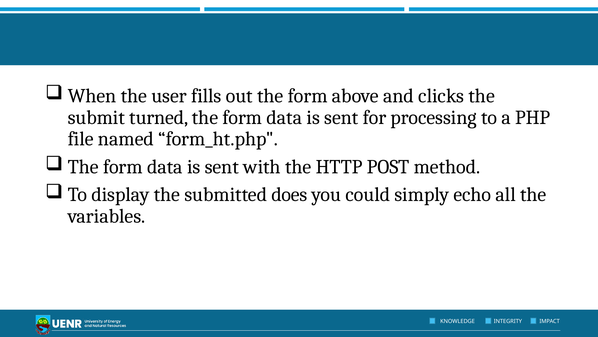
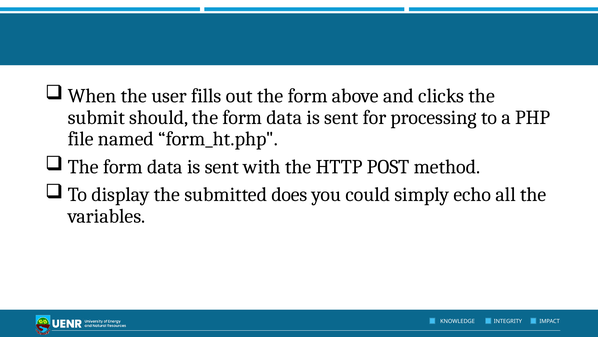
turned: turned -> should
